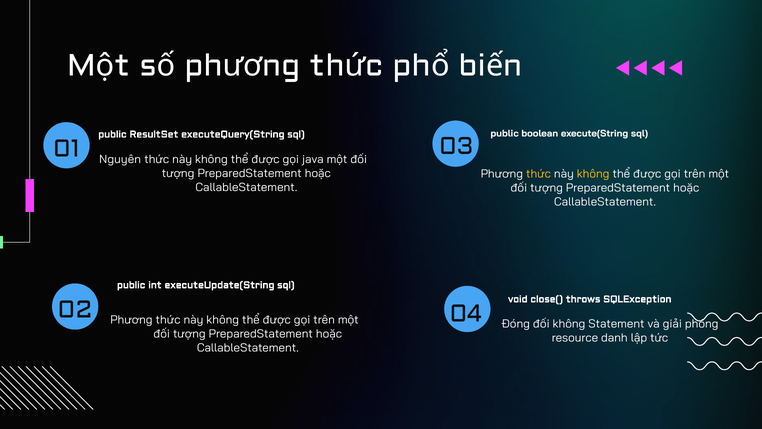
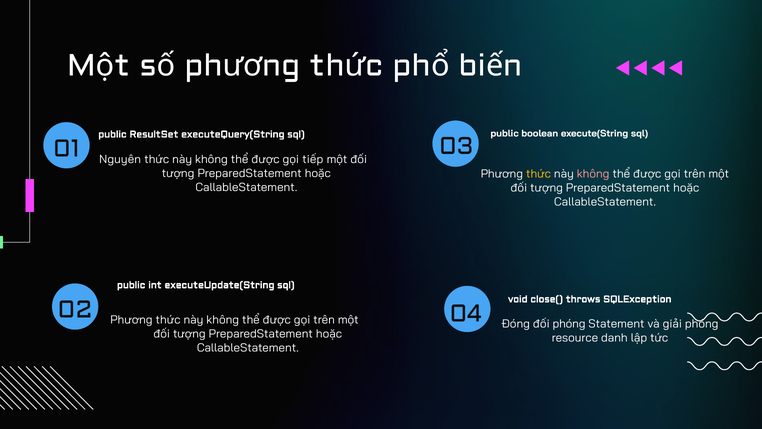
java: java -> tiếp
không at (593, 174) colour: yellow -> pink
đối không: không -> phóng
